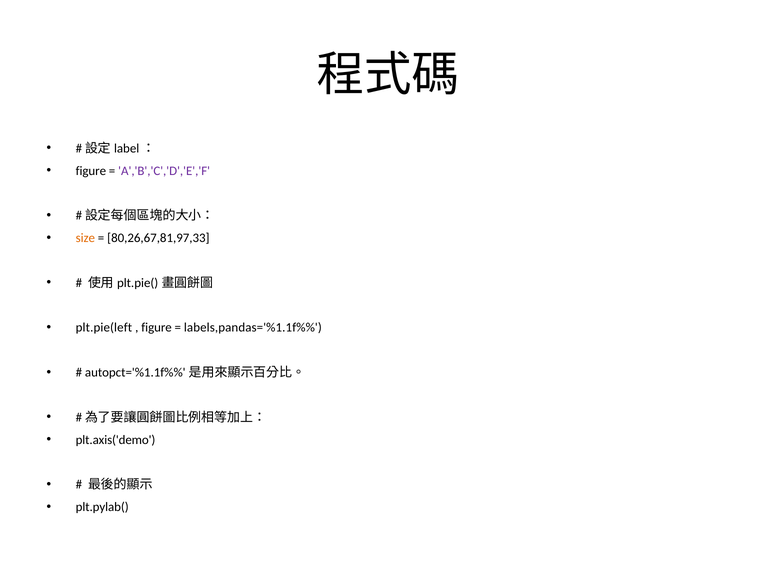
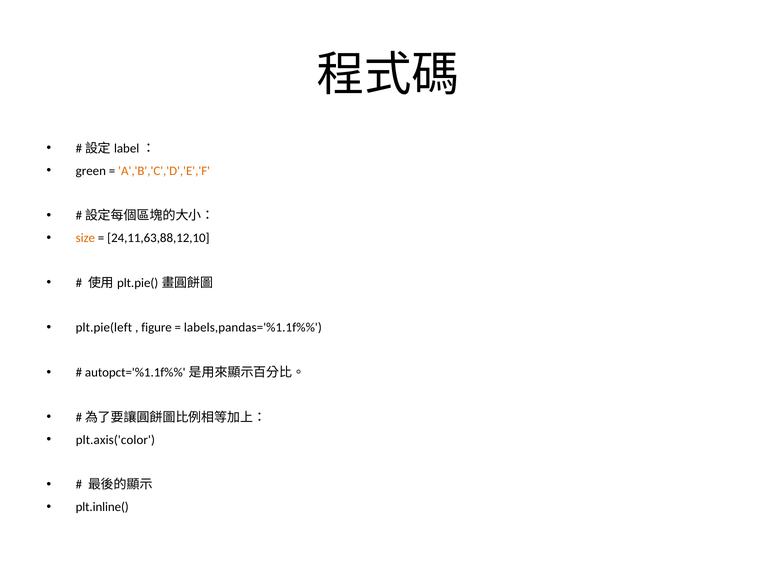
figure at (91, 171): figure -> green
A','B','C','D','E','F colour: purple -> orange
80,26,67,81,97,33: 80,26,67,81,97,33 -> 24,11,63,88,12,10
plt.axis('demo: plt.axis('demo -> plt.axis('color
plt.pylab(: plt.pylab( -> plt.inline(
